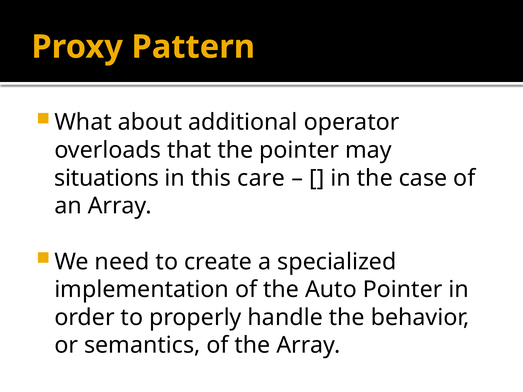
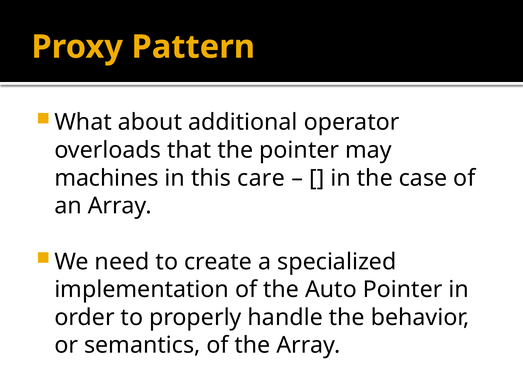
situations: situations -> machines
